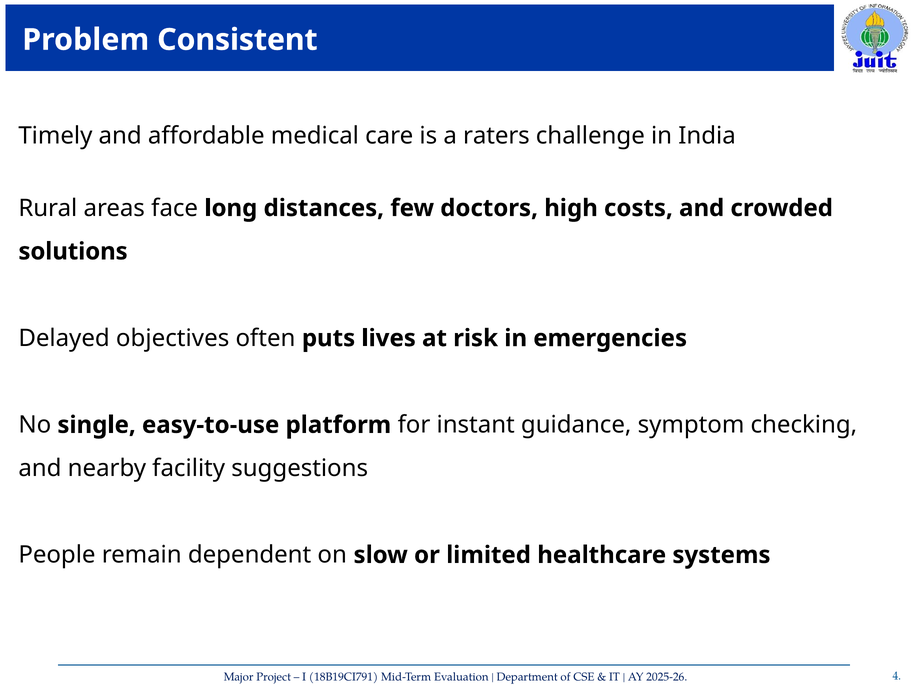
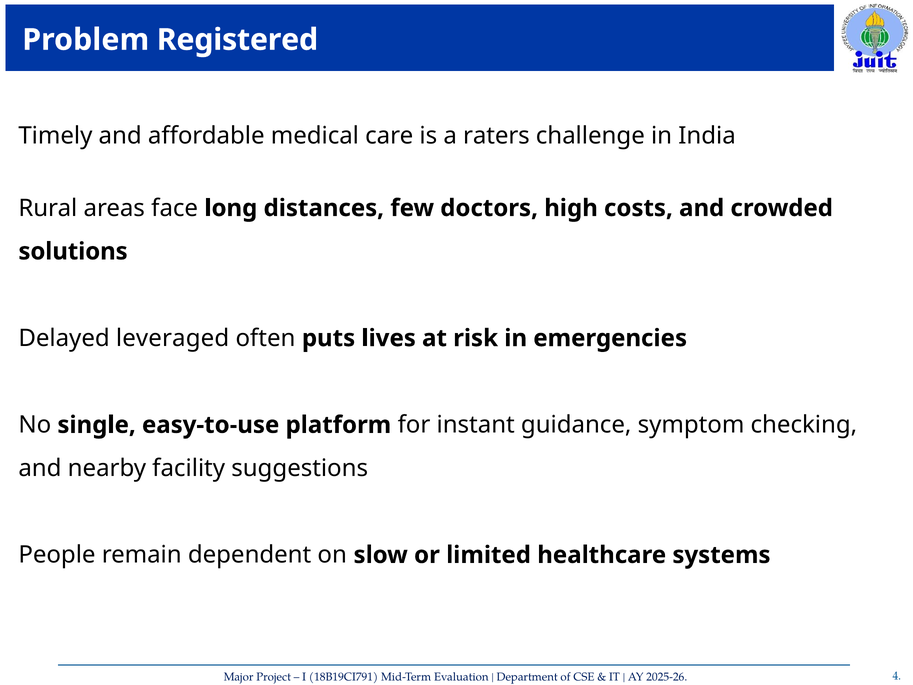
Consistent: Consistent -> Registered
objectives: objectives -> leveraged
